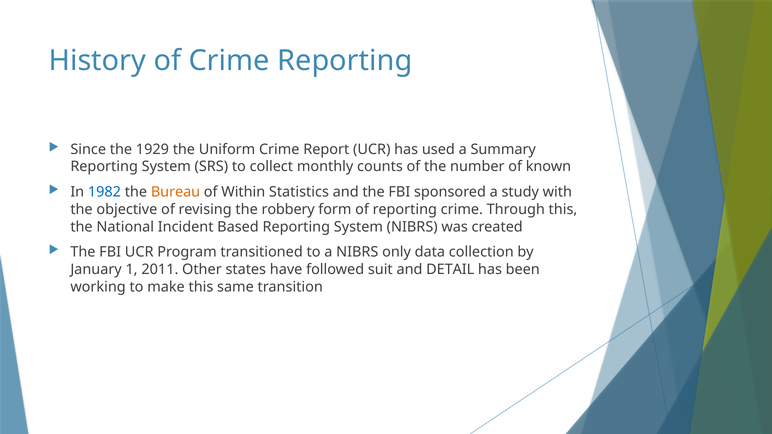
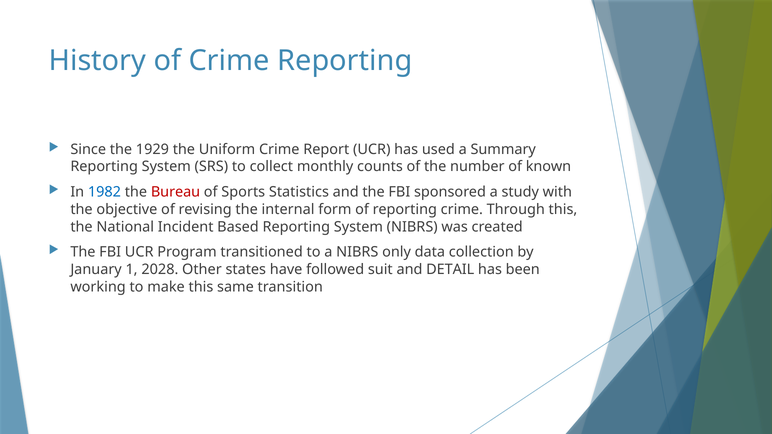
Bureau colour: orange -> red
Within: Within -> Sports
robbery: robbery -> internal
2011: 2011 -> 2028
